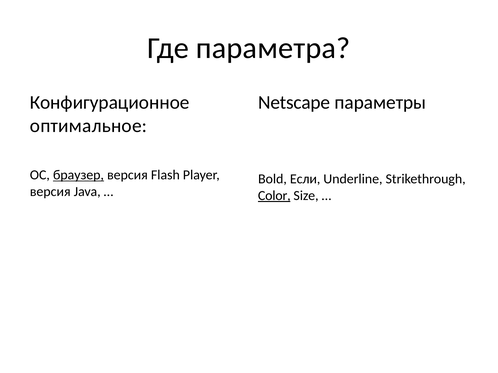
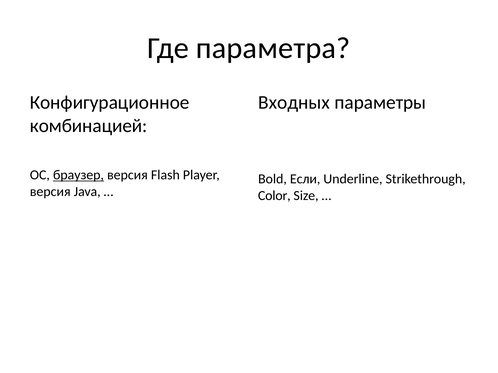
Netscape: Netscape -> Входных
оптимальное: оптимальное -> комбинацией
Color underline: present -> none
